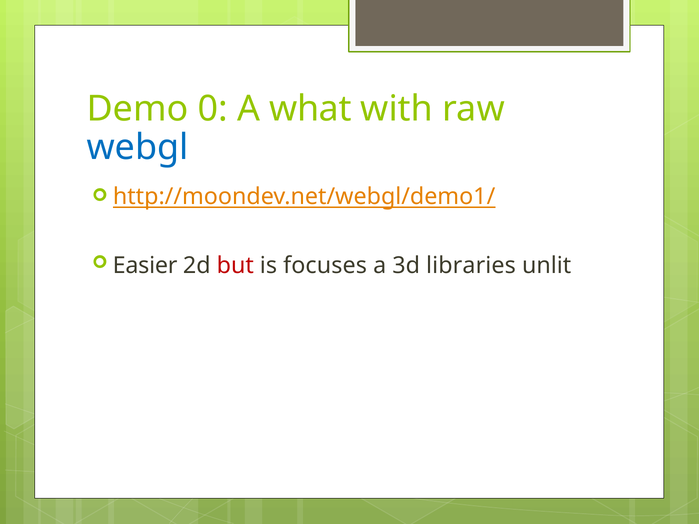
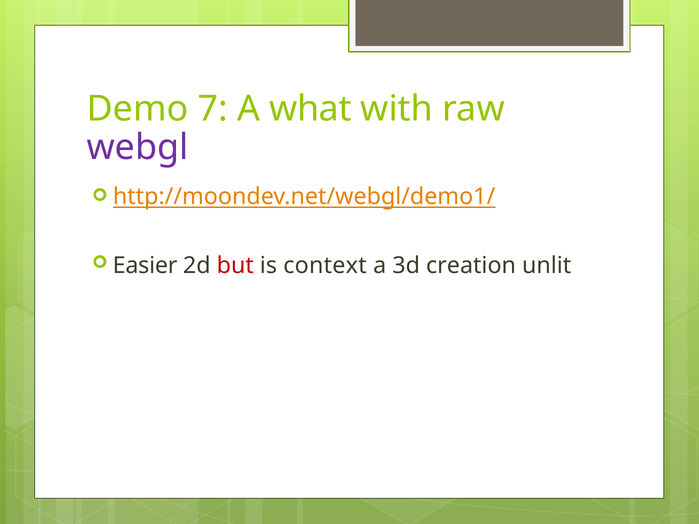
0: 0 -> 7
webgl colour: blue -> purple
focuses: focuses -> context
libraries: libraries -> creation
